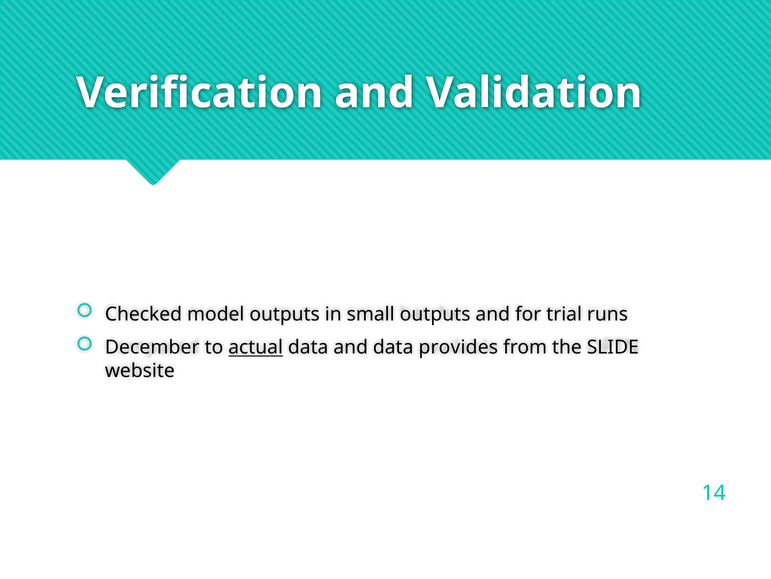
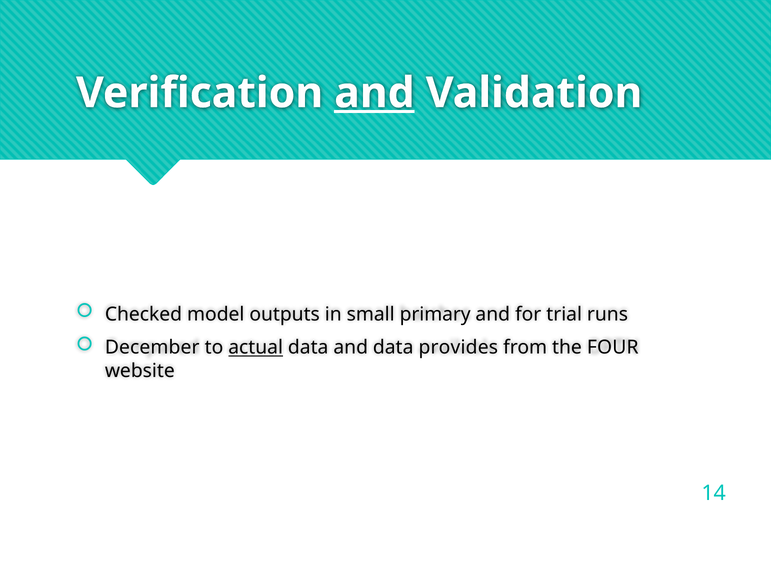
and at (374, 93) underline: none -> present
small outputs: outputs -> primary
SLIDE: SLIDE -> FOUR
